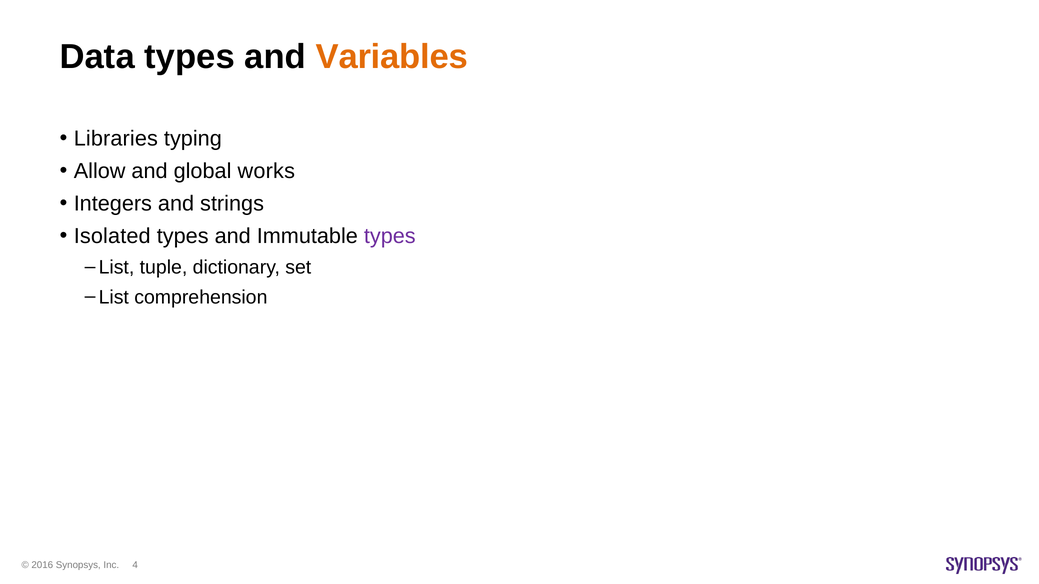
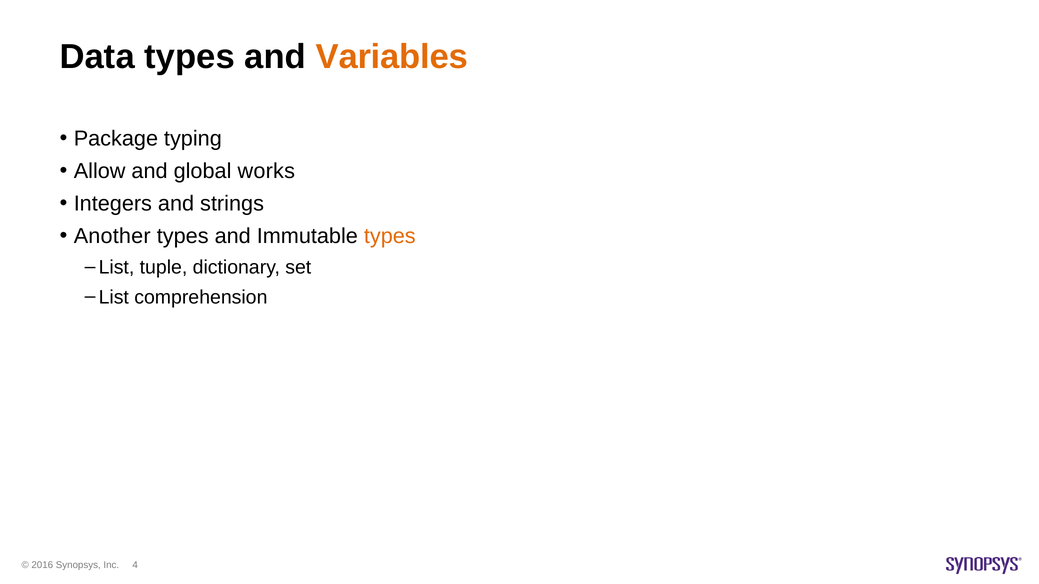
Libraries: Libraries -> Package
Isolated: Isolated -> Another
types at (390, 236) colour: purple -> orange
